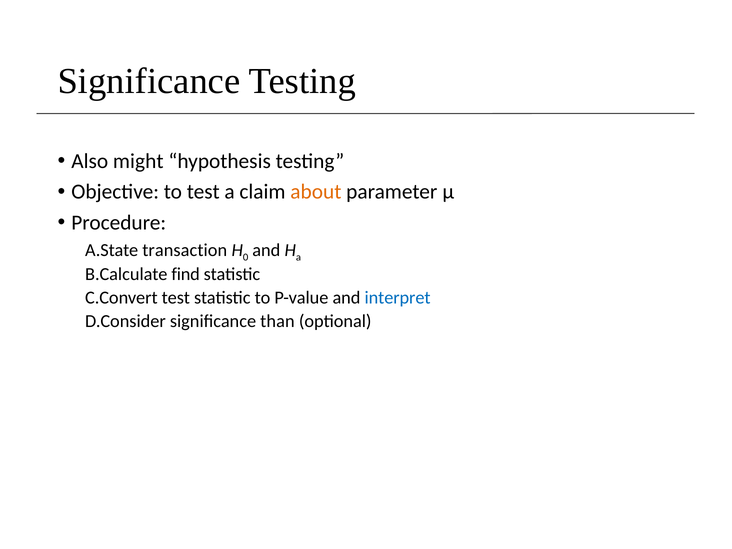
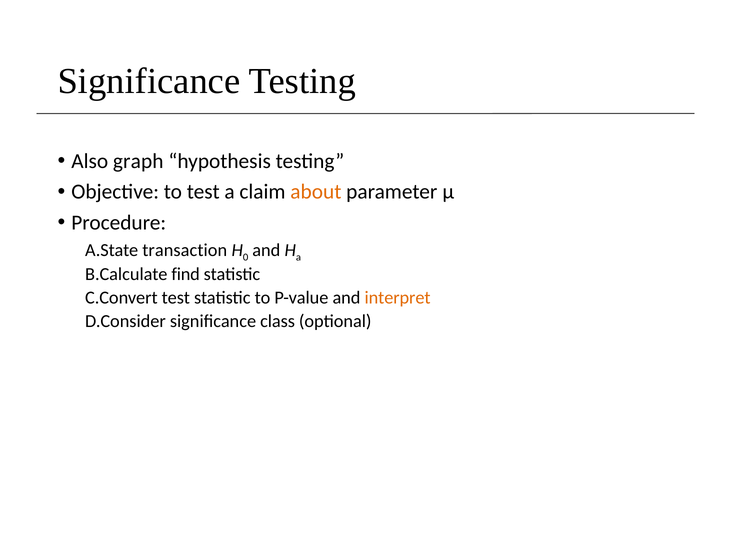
might: might -> graph
interpret colour: blue -> orange
than: than -> class
